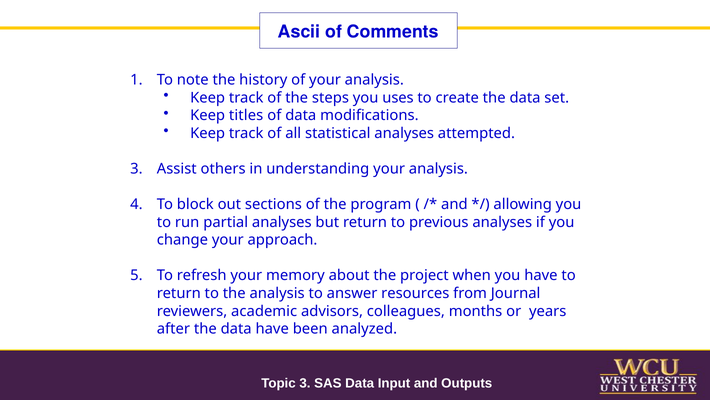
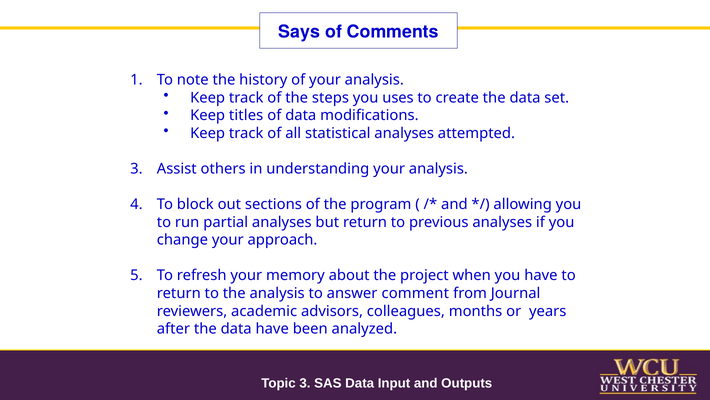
Ascii: Ascii -> Says
resources: resources -> comment
